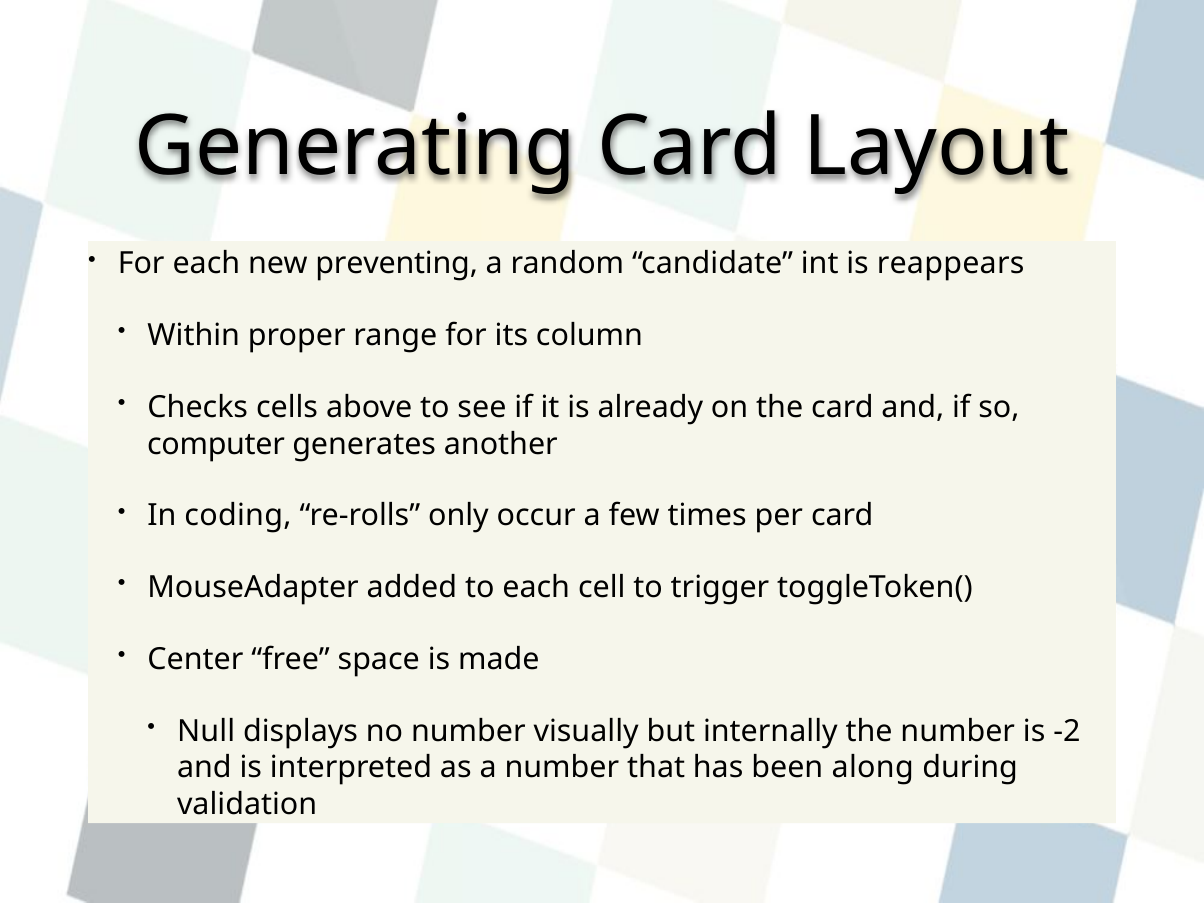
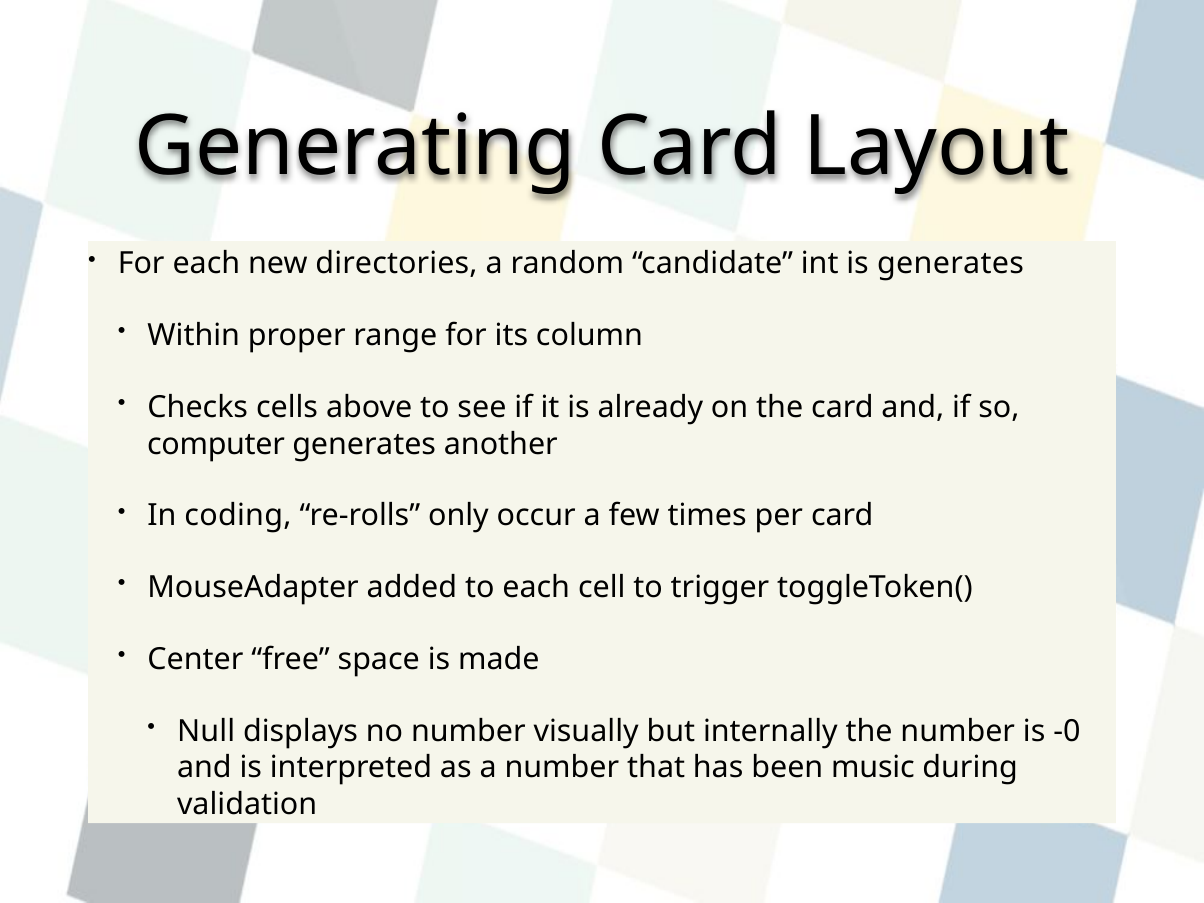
preventing: preventing -> directories
is reappears: reappears -> generates
-2: -2 -> -0
along: along -> music
